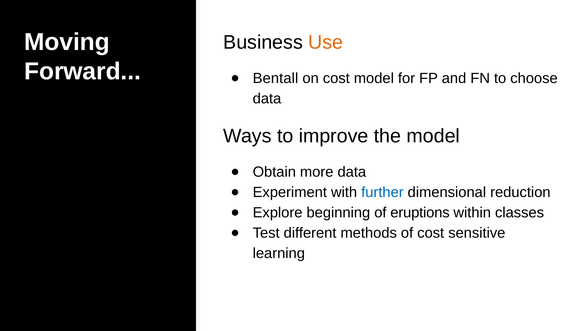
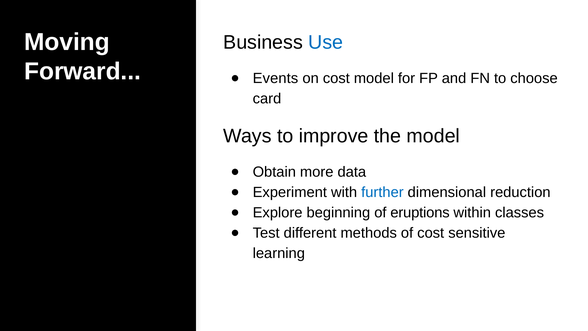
Use colour: orange -> blue
Bentall: Bentall -> Events
data at (267, 99): data -> card
